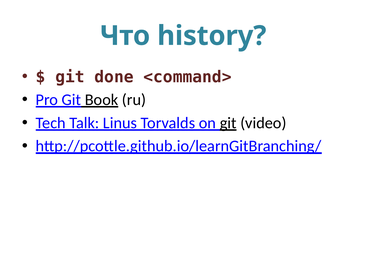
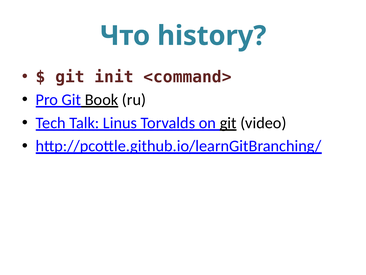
done: done -> init
